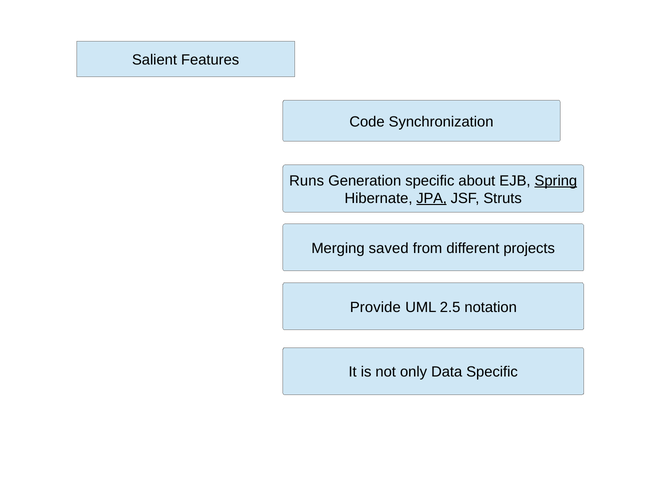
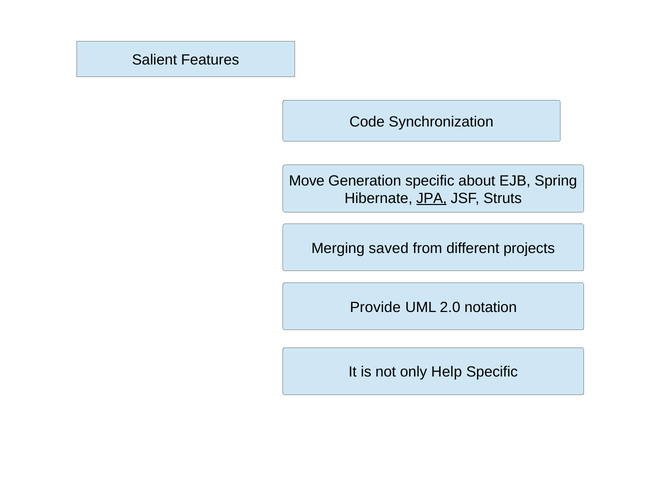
Runs: Runs -> Move
Spring underline: present -> none
2.5: 2.5 -> 2.0
Data: Data -> Help
